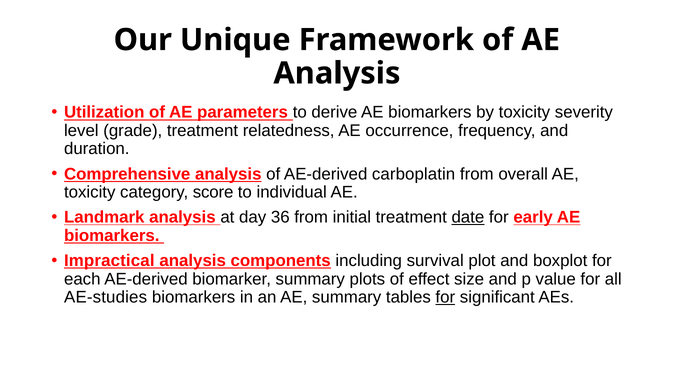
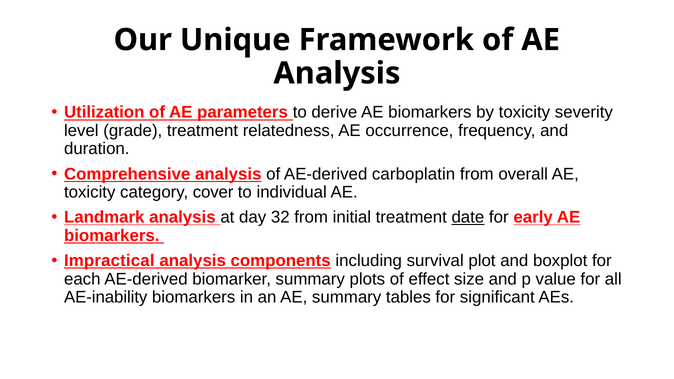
score: score -> cover
36: 36 -> 32
AE-studies: AE-studies -> AE-inability
for at (445, 297) underline: present -> none
